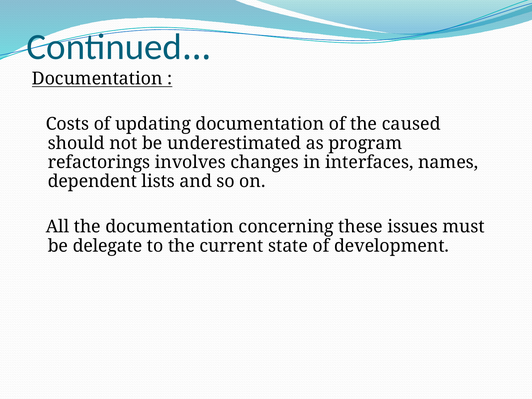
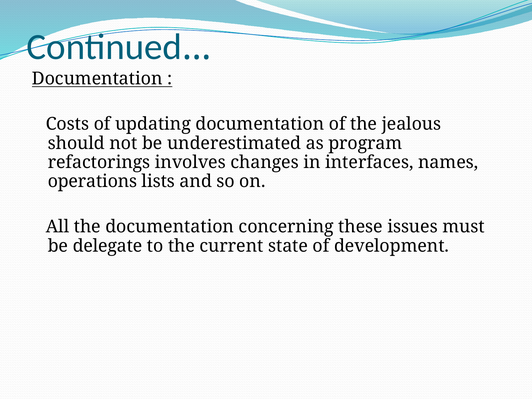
caused: caused -> jealous
dependent: dependent -> operations
